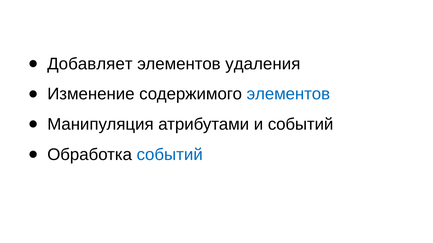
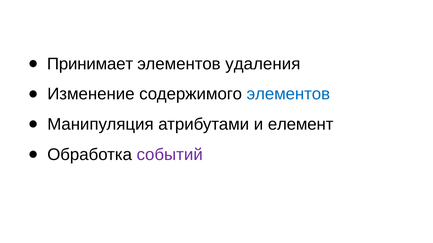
Добавляет: Добавляет -> Принимает
и событий: событий -> елемент
событий at (170, 155) colour: blue -> purple
